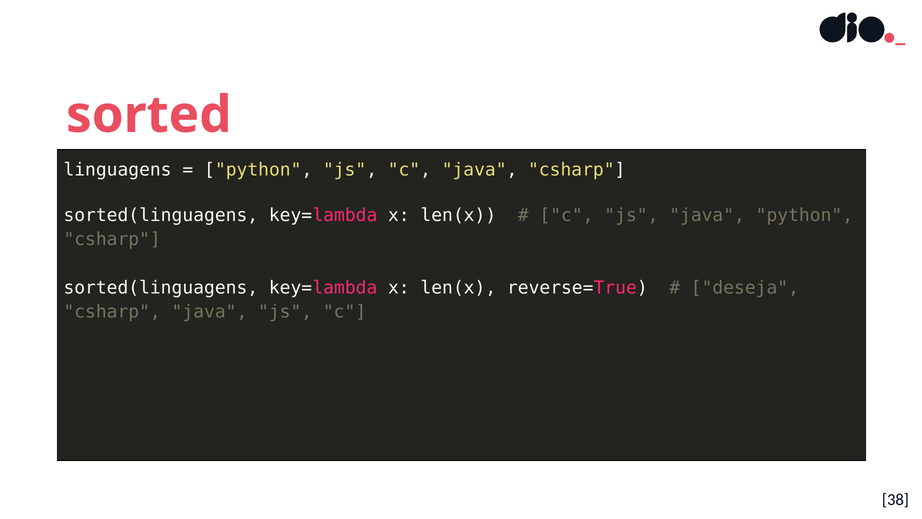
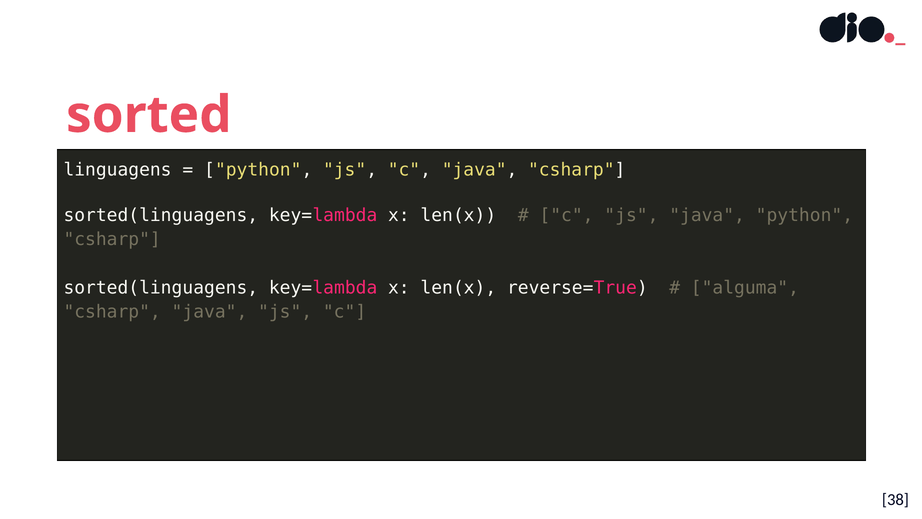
deseja: deseja -> alguma
